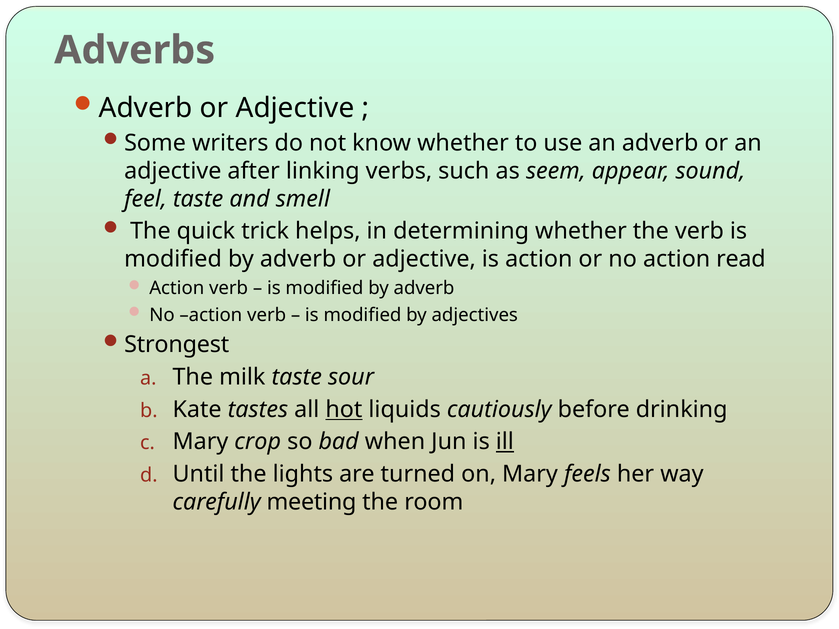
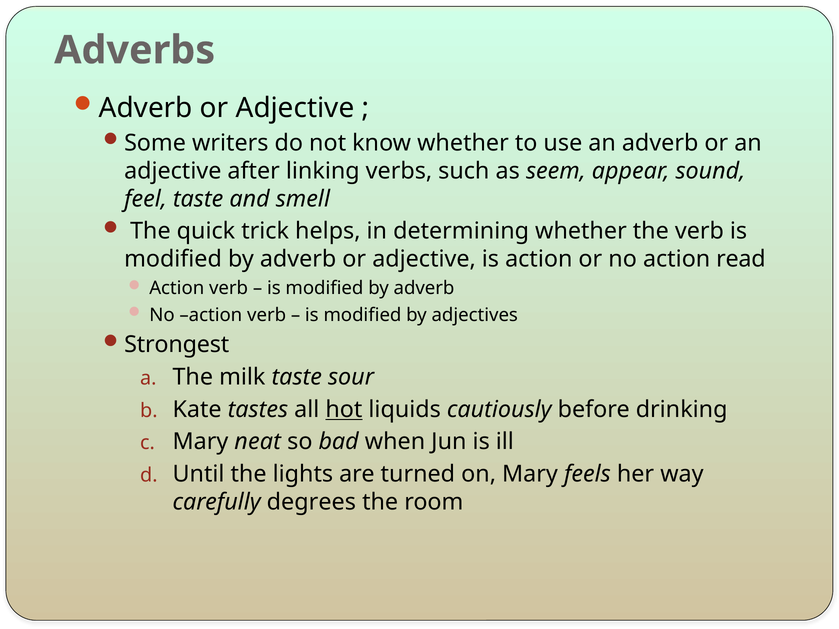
crop: crop -> neat
ill underline: present -> none
meeting: meeting -> degrees
